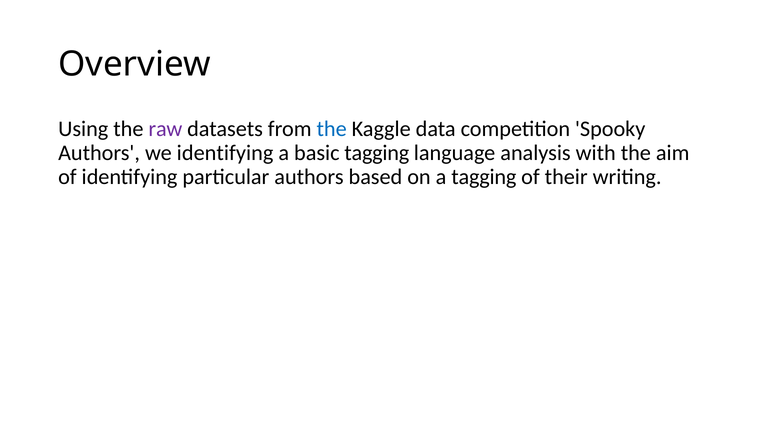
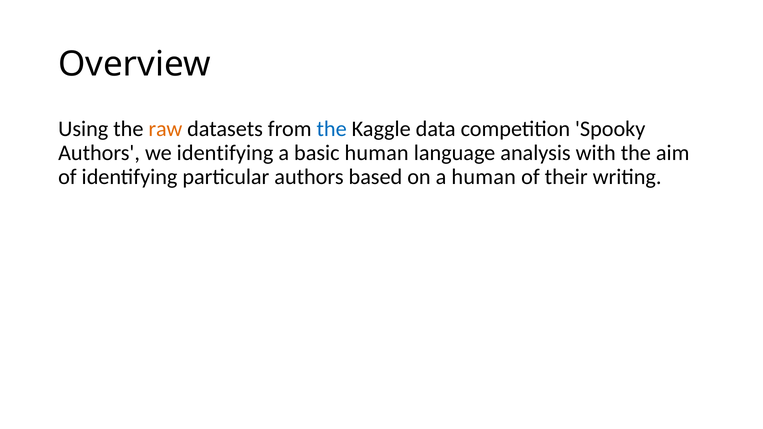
raw colour: purple -> orange
basic tagging: tagging -> human
a tagging: tagging -> human
